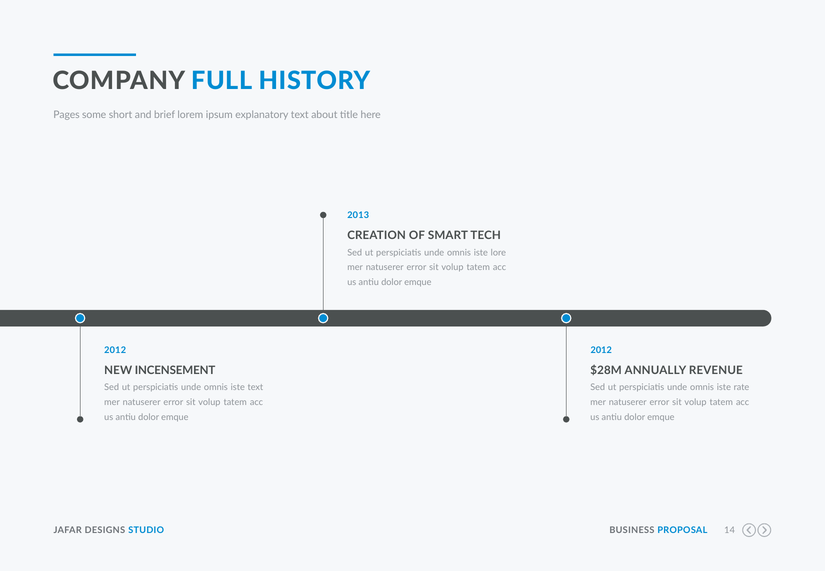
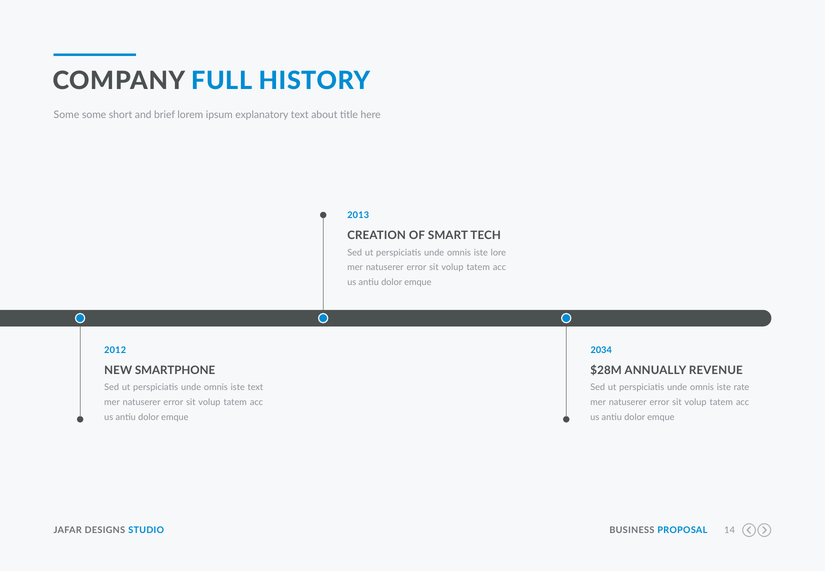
Pages at (67, 115): Pages -> Some
2012 at (601, 350): 2012 -> 2034
INCENSEMENT: INCENSEMENT -> SMARTPHONE
